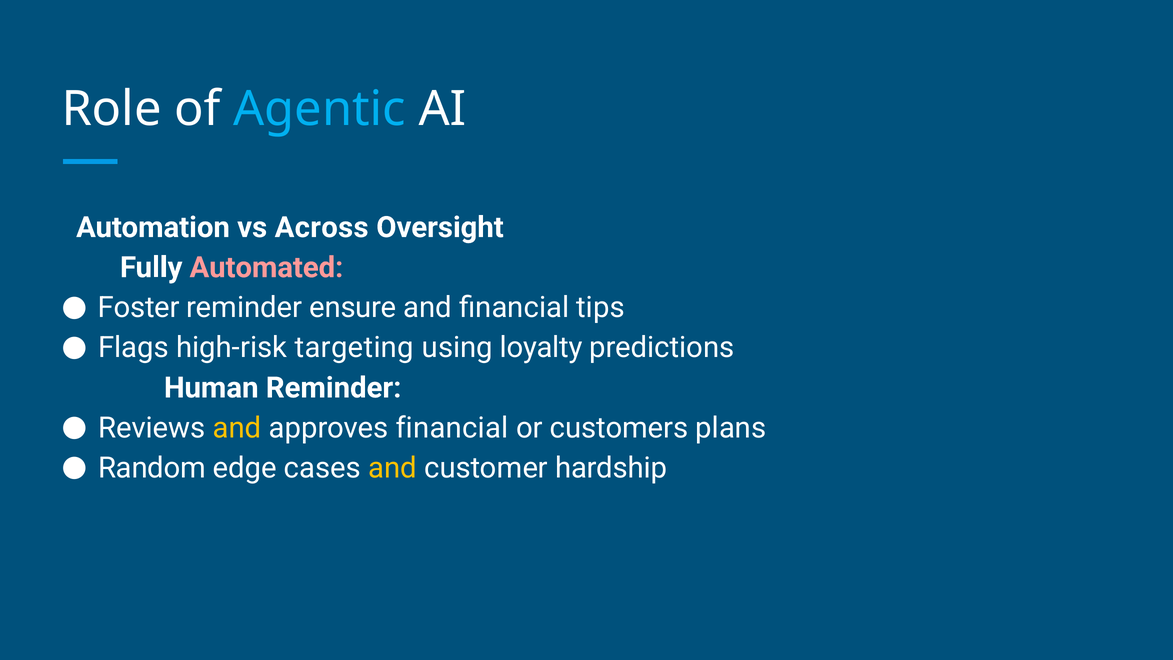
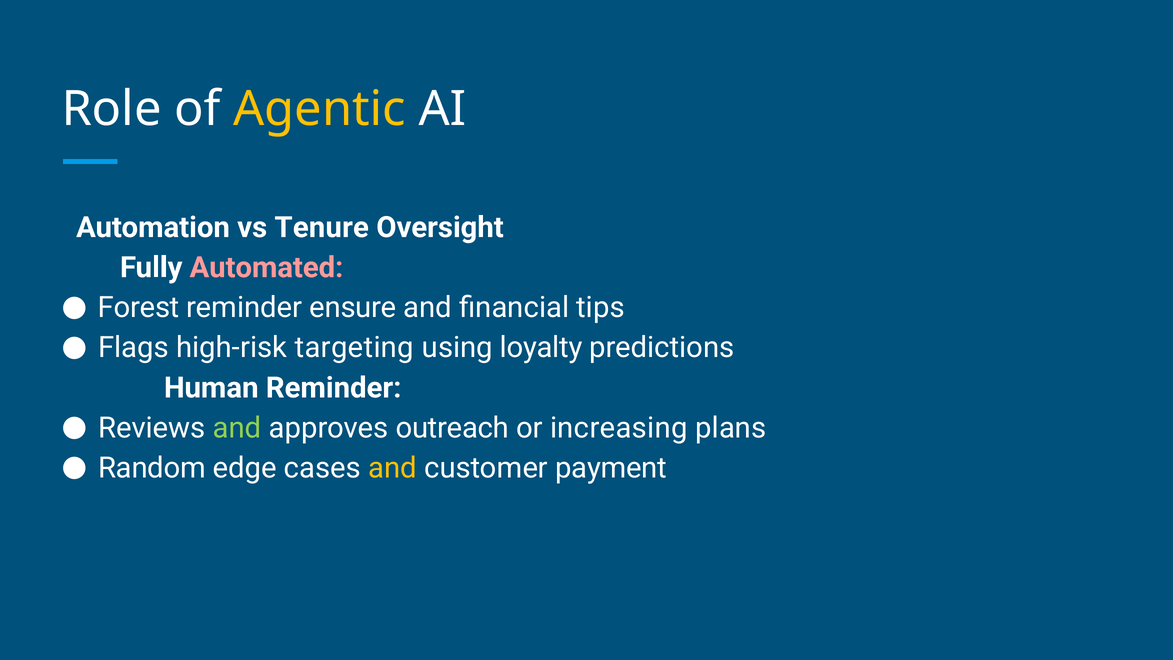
Agentic colour: light blue -> yellow
Across: Across -> Tenure
Foster: Foster -> Forest
and at (237, 428) colour: yellow -> light green
approves financial: financial -> outreach
customers: customers -> increasing
hardship: hardship -> payment
